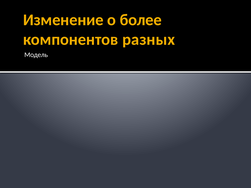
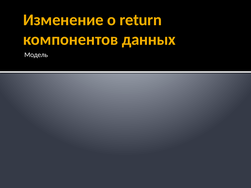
более: более -> return
разных: разных -> данных
